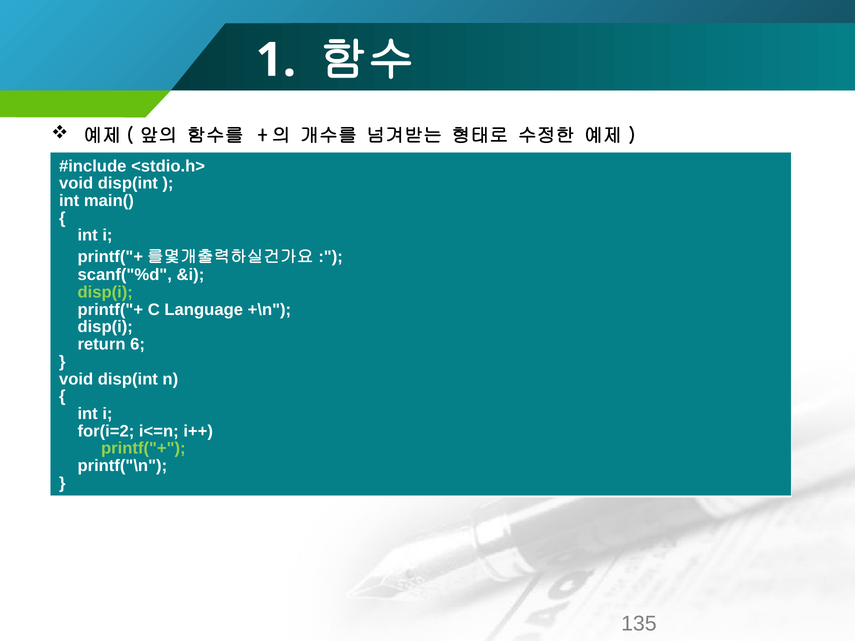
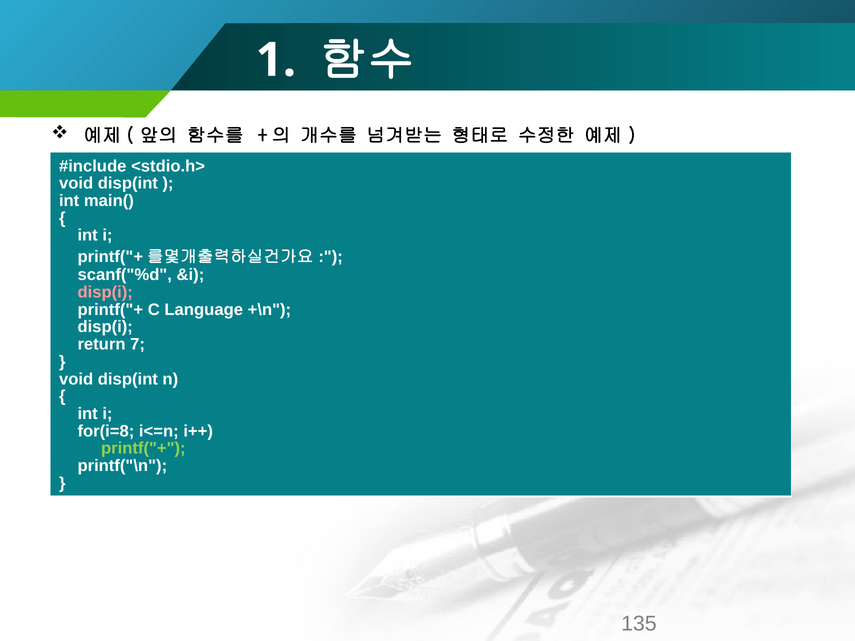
disp(i at (105, 292) colour: light green -> pink
6: 6 -> 7
for(i=2: for(i=2 -> for(i=8
